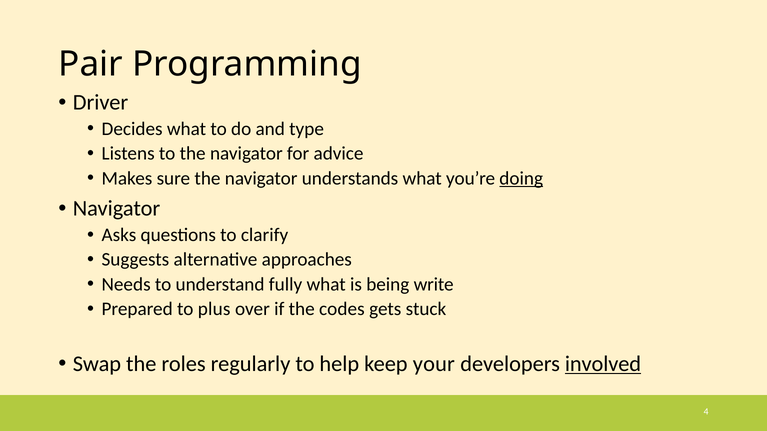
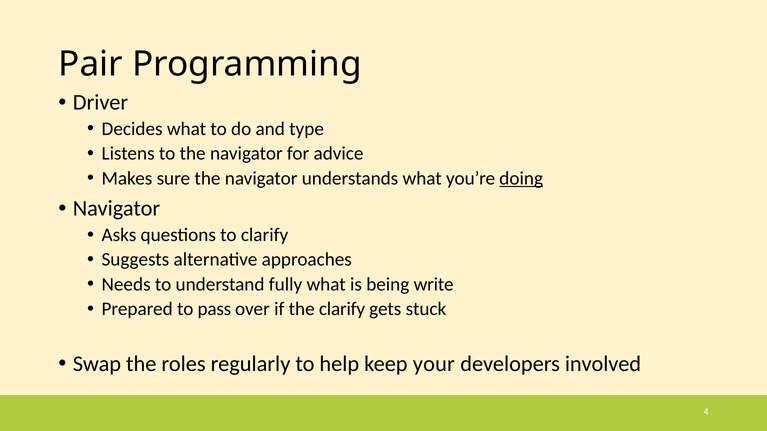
plus: plus -> pass
the codes: codes -> clarify
involved underline: present -> none
